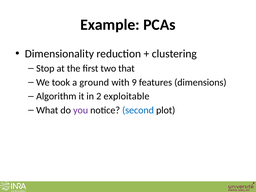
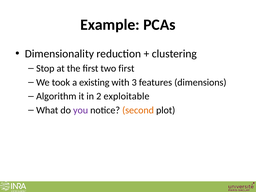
two that: that -> first
ground: ground -> existing
9: 9 -> 3
second colour: blue -> orange
